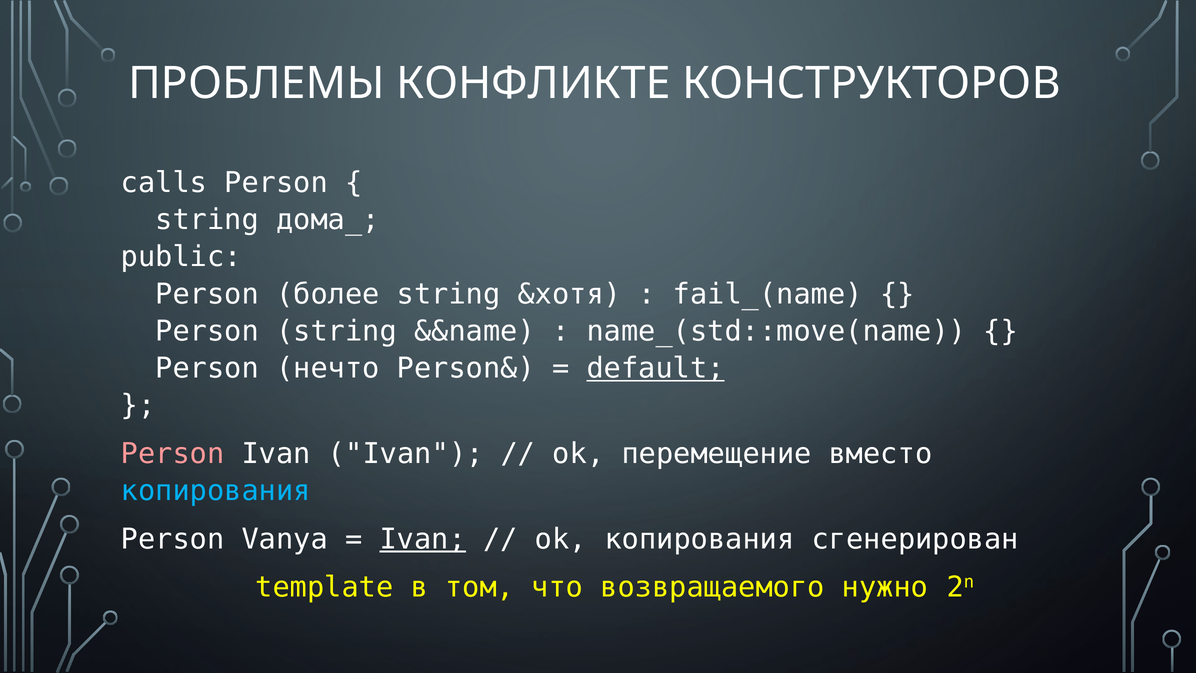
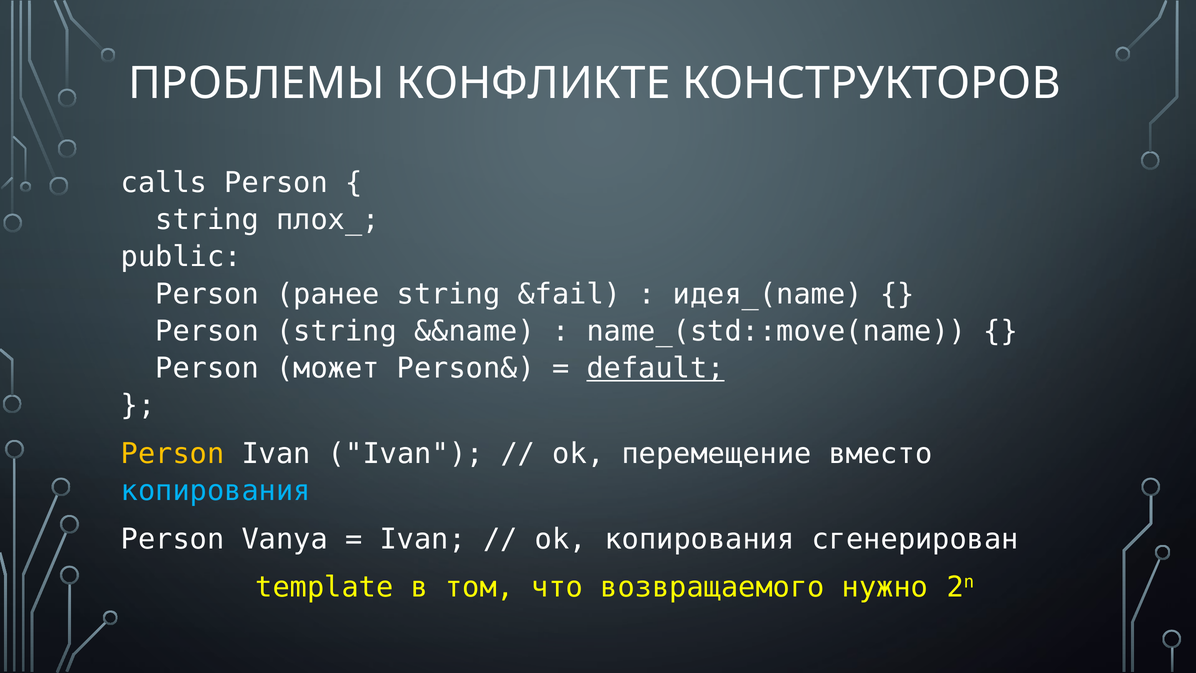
дома_: дома_ -> плох_
более: более -> ранее
&хотя: &хотя -> &fail
fail_(name: fail_(name -> идея_(name
нечто: нечто -> может
Person at (173, 454) colour: pink -> yellow
Ivan at (423, 539) underline: present -> none
